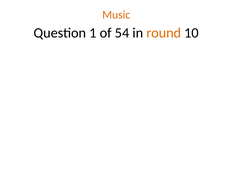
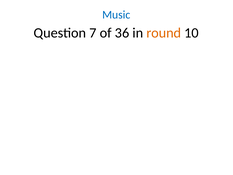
Music colour: orange -> blue
1: 1 -> 7
54: 54 -> 36
